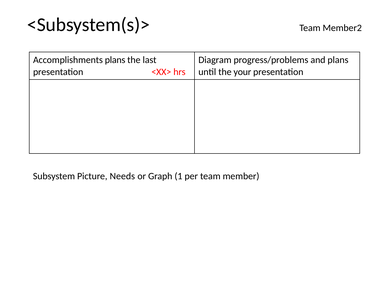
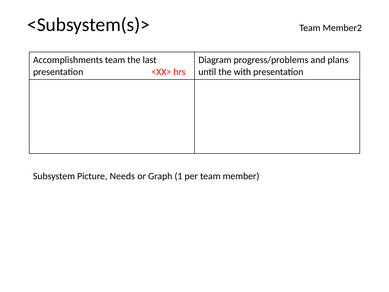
Accomplishments plans: plans -> team
your: your -> with
